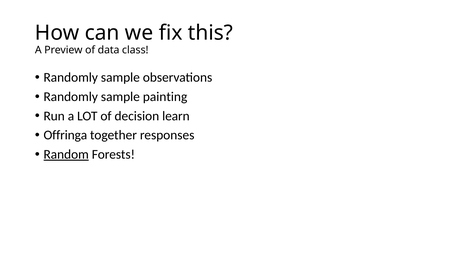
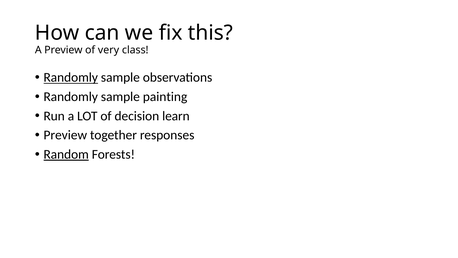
data: data -> very
Randomly at (71, 77) underline: none -> present
Offringa at (65, 135): Offringa -> Preview
